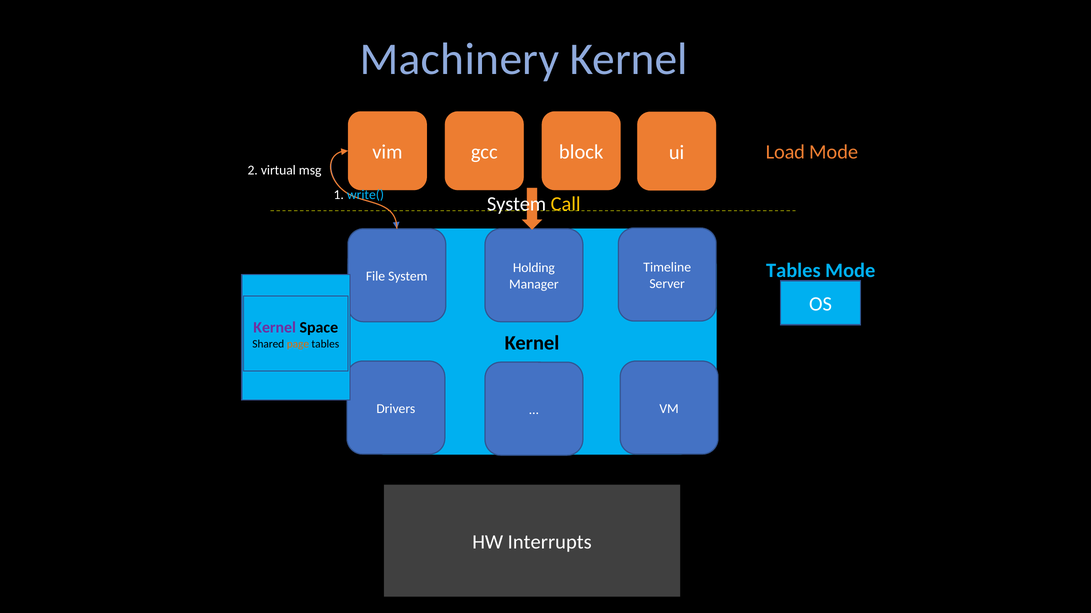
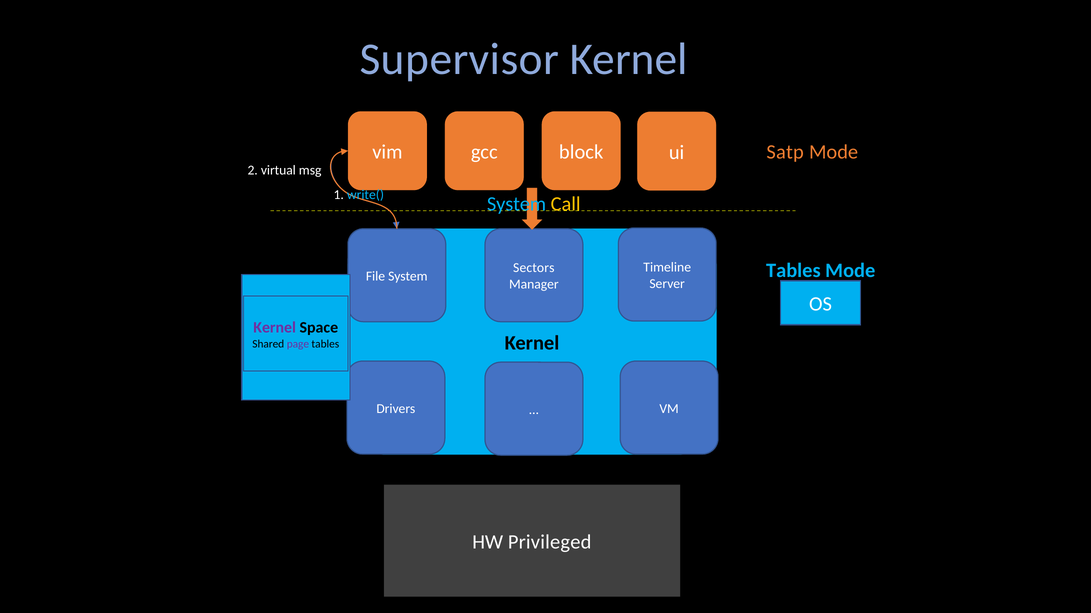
Machinery: Machinery -> Supervisor
Load: Load -> Satp
System at (517, 204) colour: white -> light blue
Holding: Holding -> Sectors
page colour: orange -> purple
Interrupts: Interrupts -> Privileged
